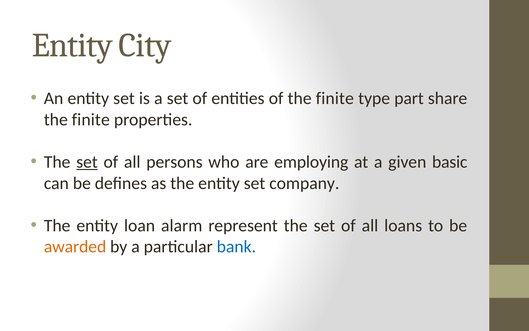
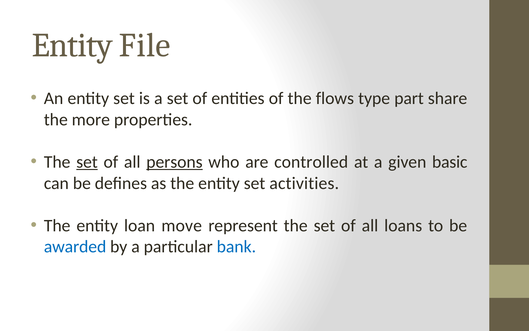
City: City -> File
of the finite: finite -> flows
finite at (91, 120): finite -> more
persons underline: none -> present
employing: employing -> controlled
company: company -> activities
alarm: alarm -> move
awarded colour: orange -> blue
